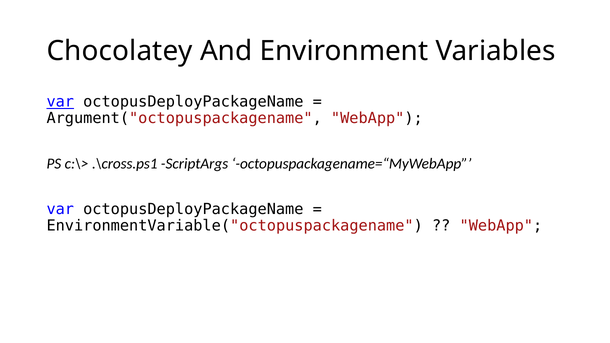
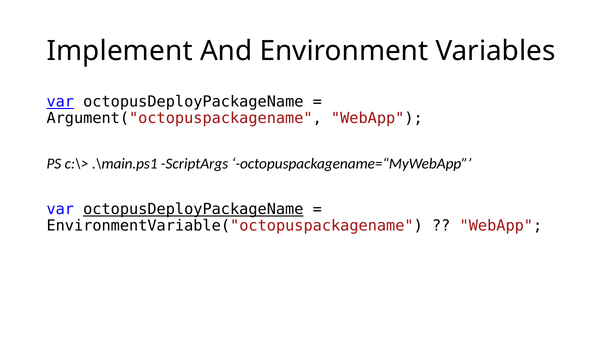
Chocolatey: Chocolatey -> Implement
.\cross.ps1: .\cross.ps1 -> .\main.ps1
octopusDeployPackageName at (193, 210) underline: none -> present
